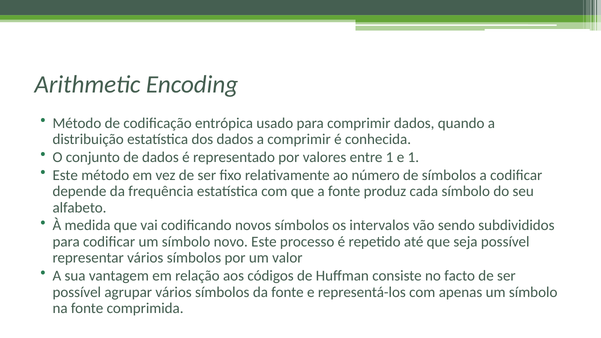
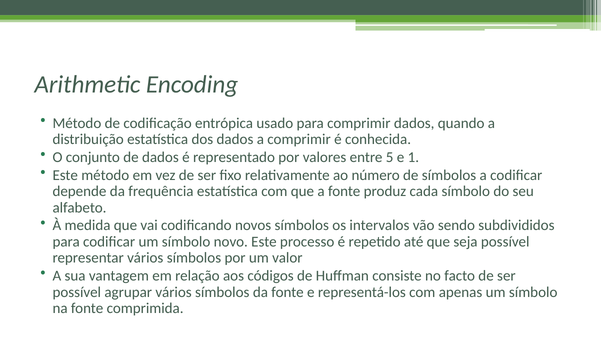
entre 1: 1 -> 5
